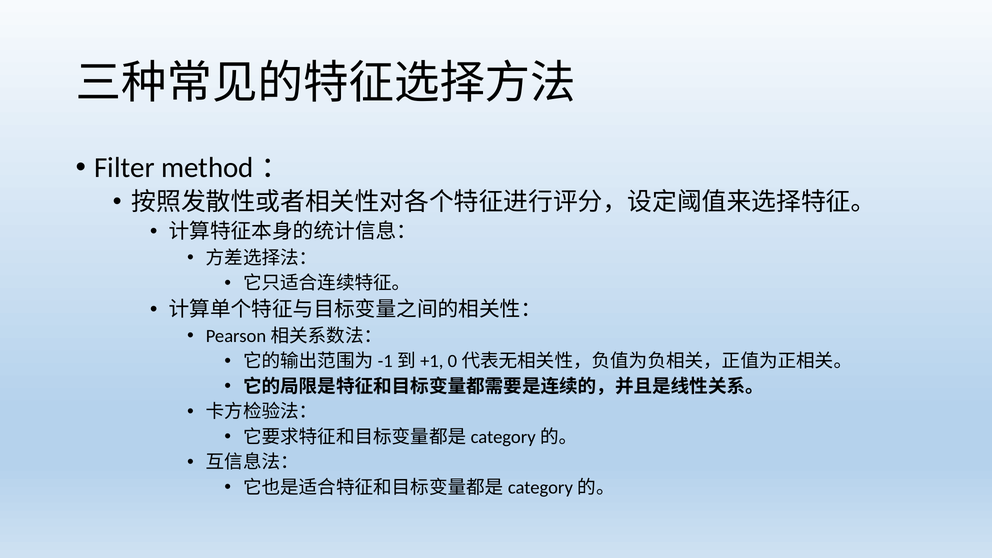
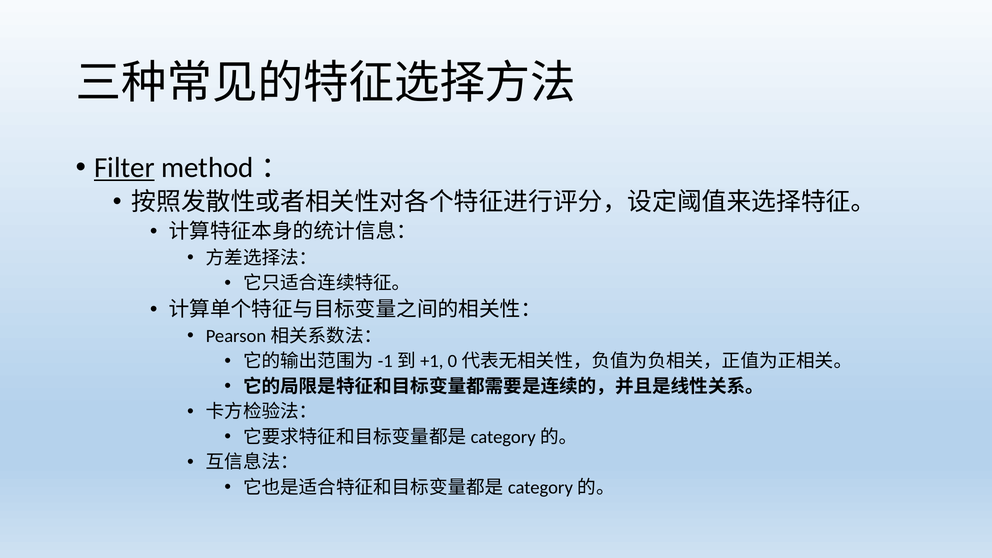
Filter underline: none -> present
